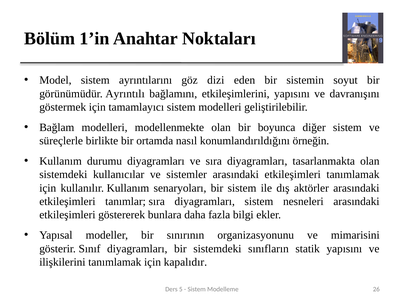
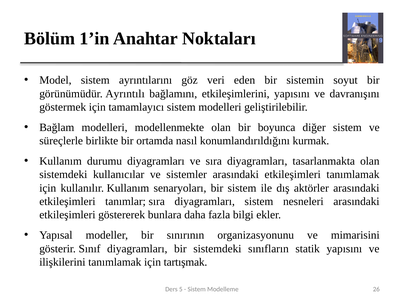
dizi: dizi -> veri
örneğin: örneğin -> kurmak
kapalıdır: kapalıdır -> tartışmak
